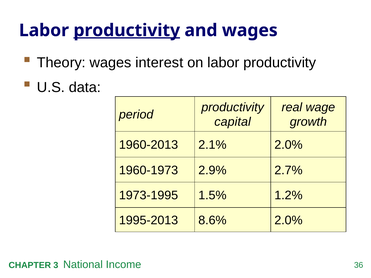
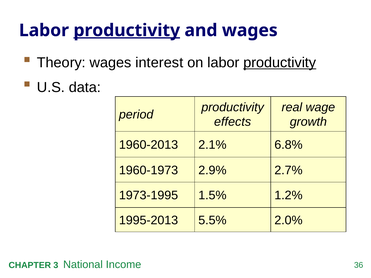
productivity at (280, 63) underline: none -> present
capital: capital -> effects
2.1% 2.0%: 2.0% -> 6.8%
8.6%: 8.6% -> 5.5%
